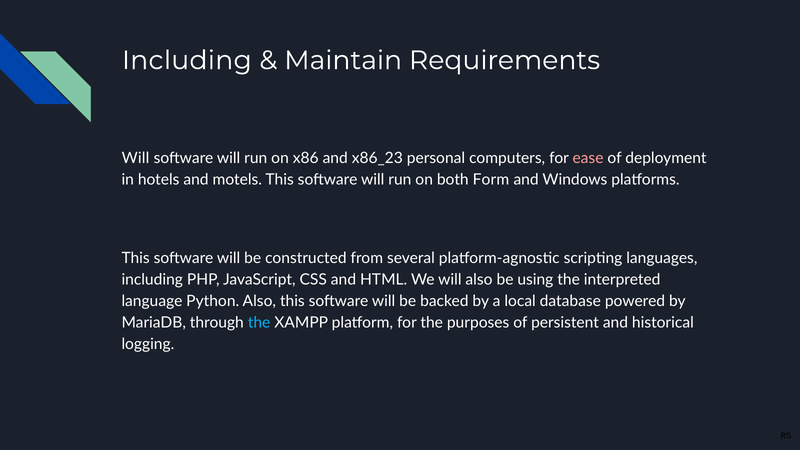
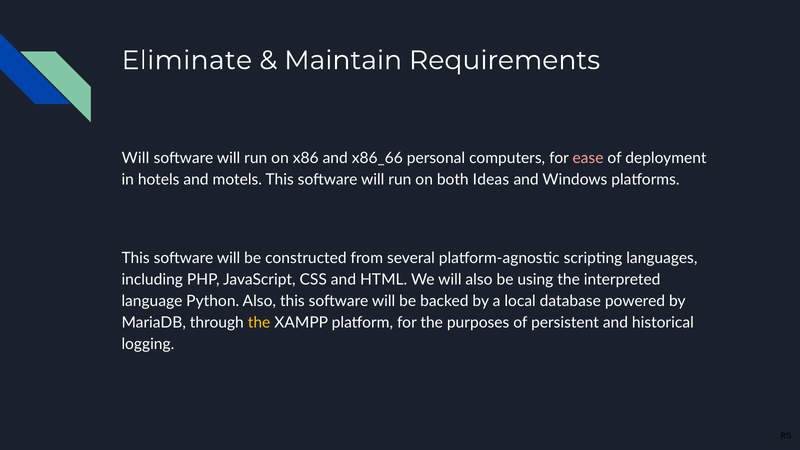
Including at (187, 60): Including -> Eliminate
x86_23: x86_23 -> x86_66
Form: Form -> Ideas
the at (259, 323) colour: light blue -> yellow
